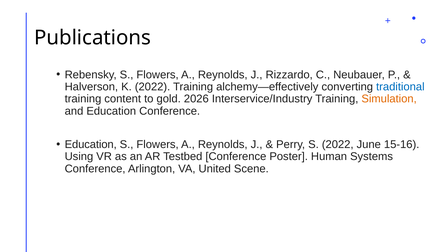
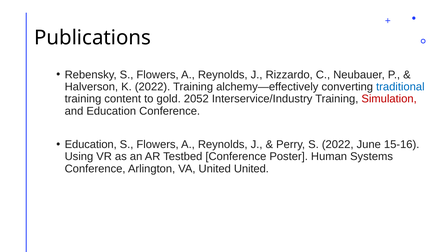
2026: 2026 -> 2052
Simulation colour: orange -> red
United Scene: Scene -> United
